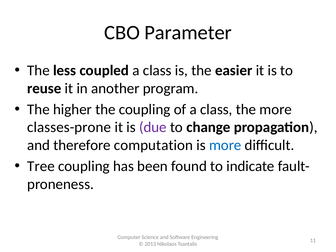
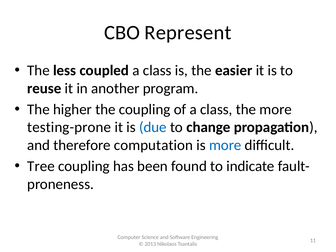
Parameter: Parameter -> Represent
classes-prone: classes-prone -> testing-prone
due colour: purple -> blue
